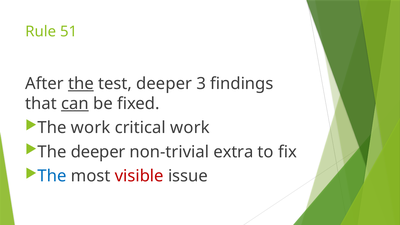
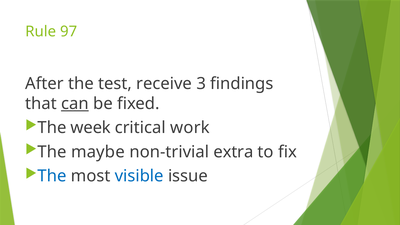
51: 51 -> 97
the at (81, 84) underline: present -> none
test deeper: deeper -> receive
The work: work -> week
The deeper: deeper -> maybe
visible colour: red -> blue
